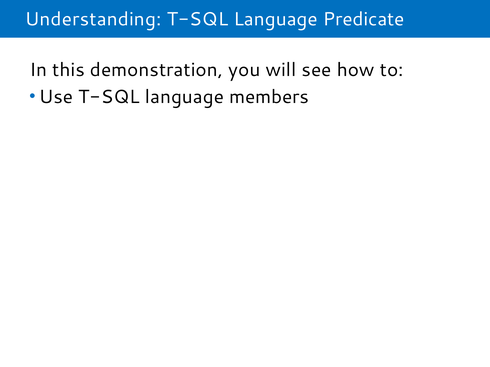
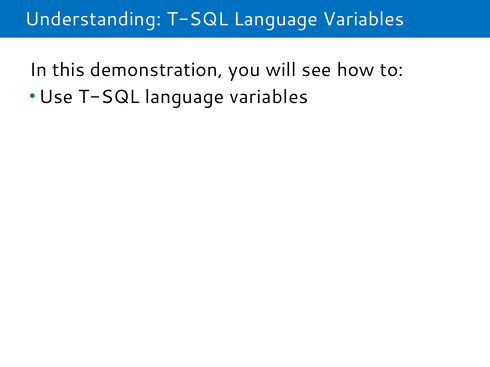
Predicate at (364, 19): Predicate -> Variables
Use T-SQL language members: members -> variables
